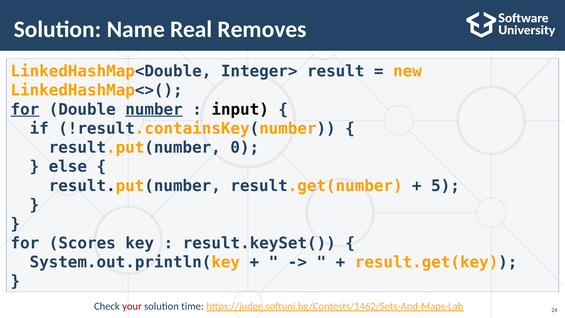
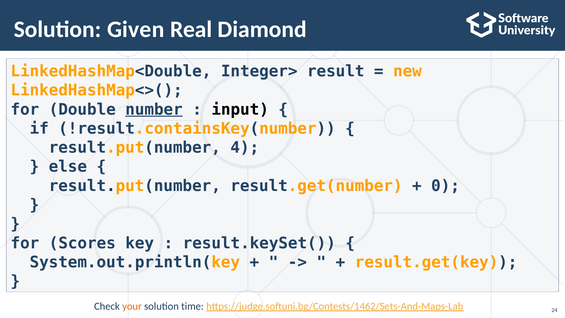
Name: Name -> Given
Removes: Removes -> Diamond
for at (25, 109) underline: present -> none
0: 0 -> 4
5: 5 -> 0
your colour: red -> orange
